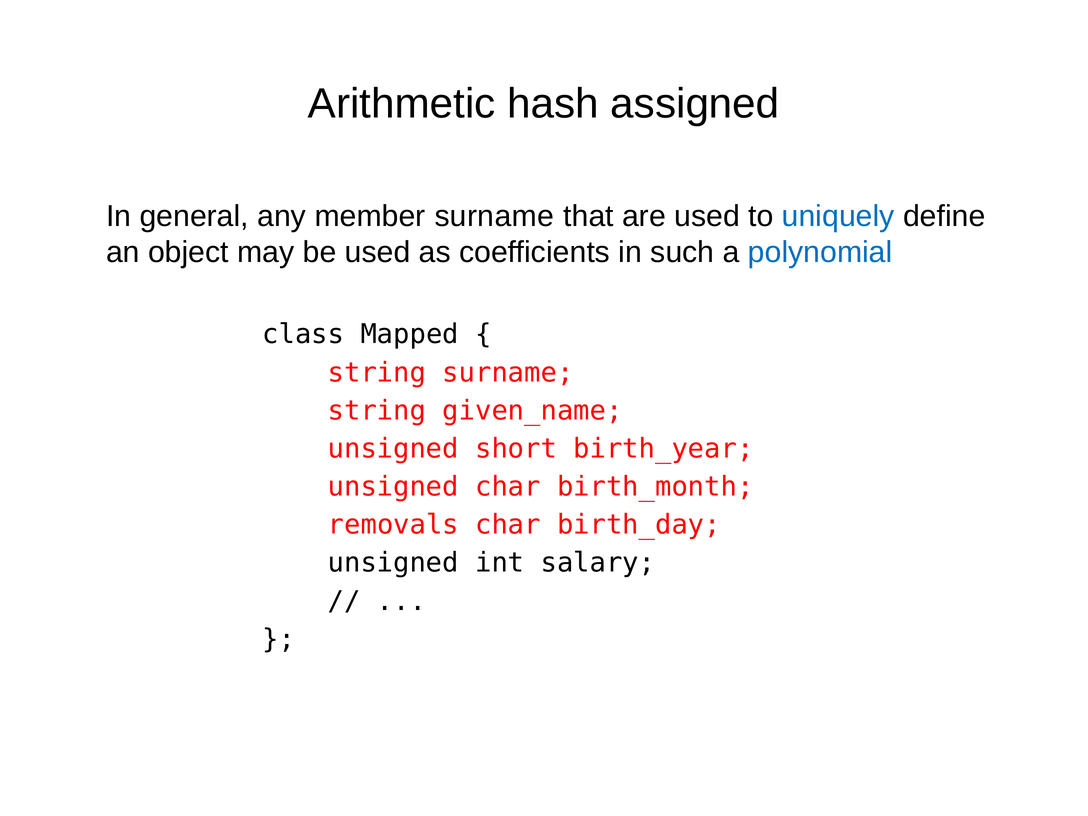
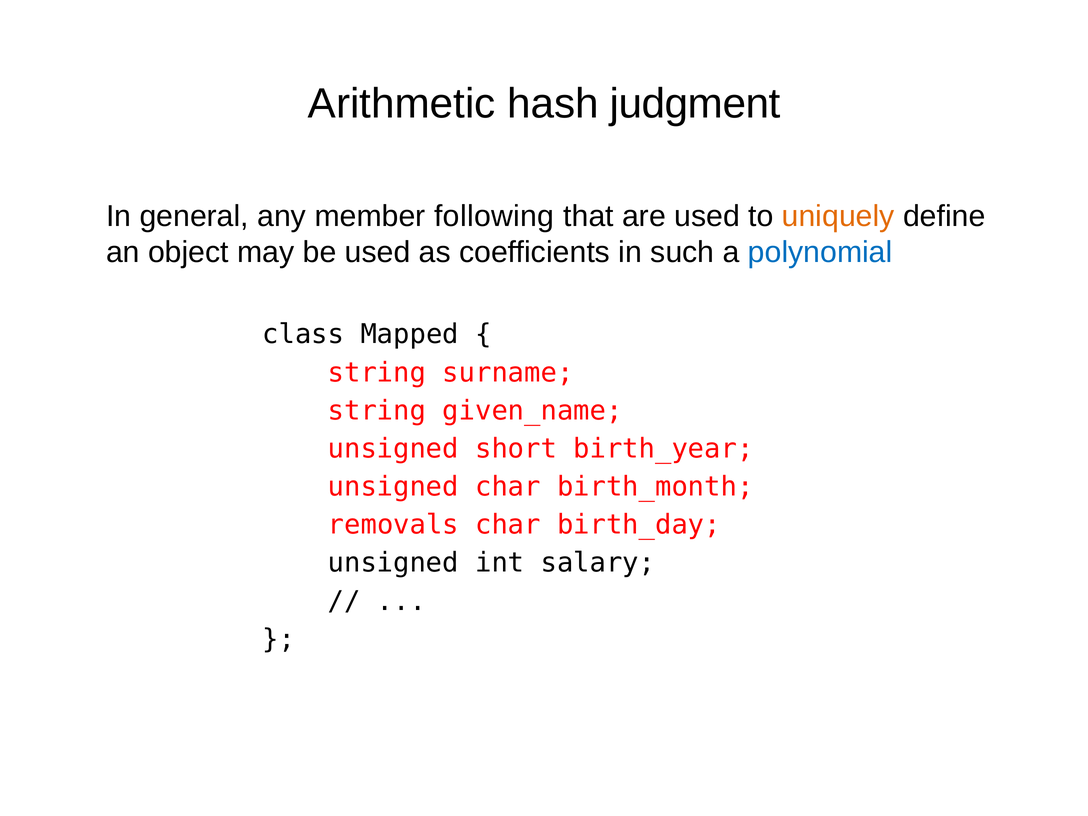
assigned: assigned -> judgment
member surname: surname -> following
uniquely colour: blue -> orange
